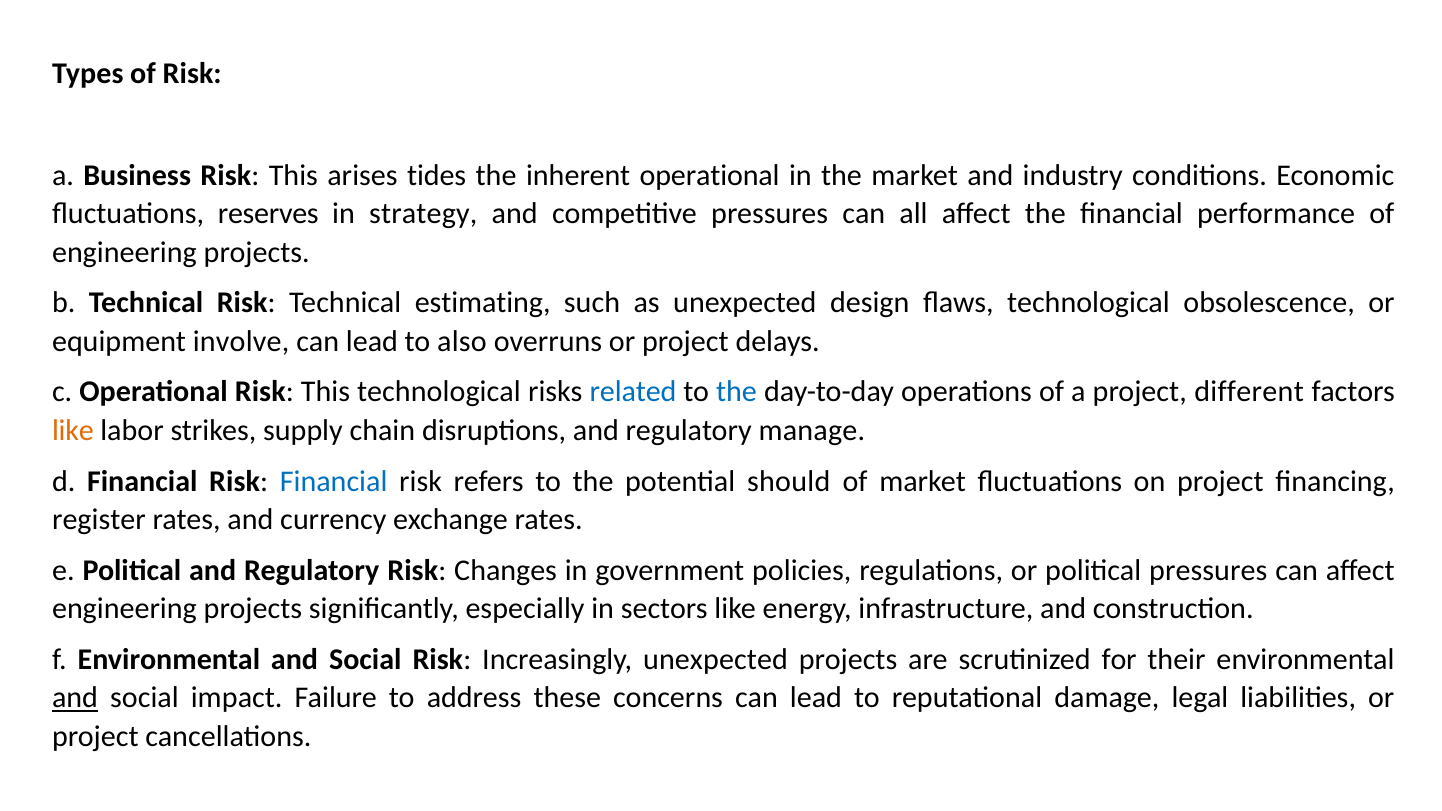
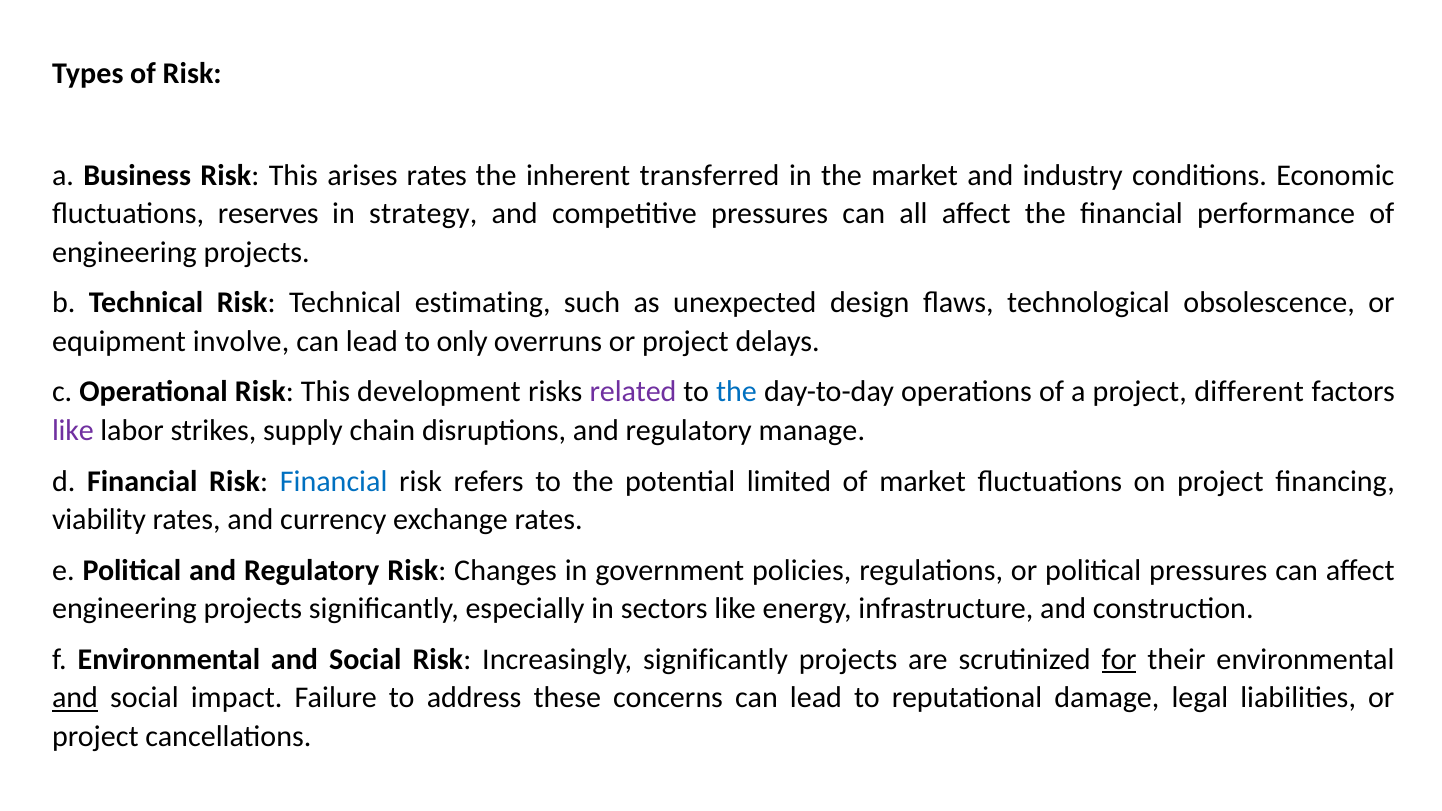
arises tides: tides -> rates
inherent operational: operational -> transferred
also: also -> only
This technological: technological -> development
related colour: blue -> purple
like at (73, 431) colour: orange -> purple
should: should -> limited
register: register -> viability
Increasingly unexpected: unexpected -> significantly
for underline: none -> present
